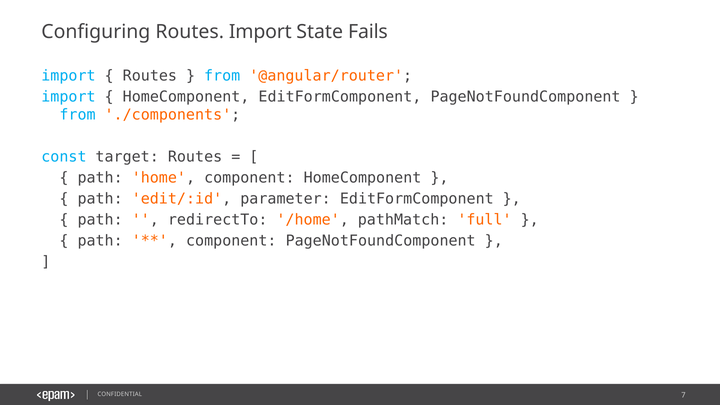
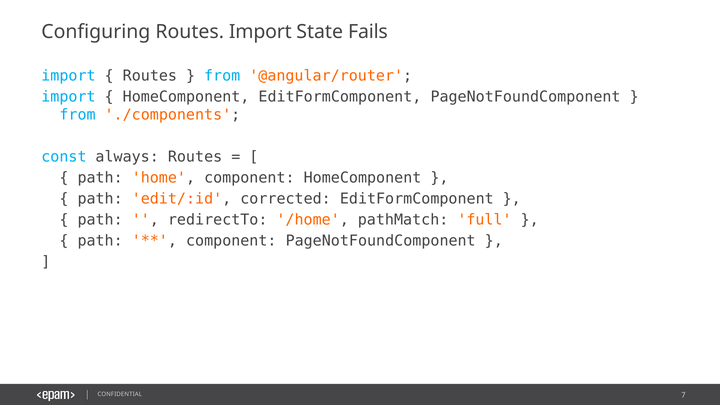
target: target -> always
parameter: parameter -> corrected
